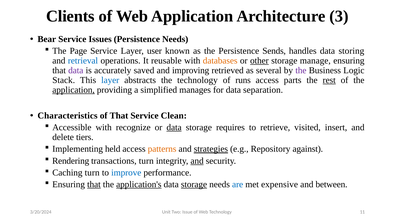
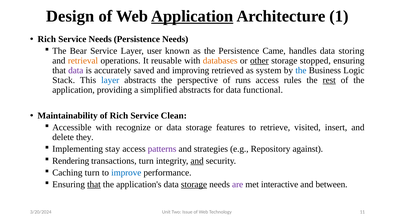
Clients: Clients -> Design
Application at (192, 16) underline: none -> present
3: 3 -> 1
Bear at (47, 39): Bear -> Rich
Service Issues: Issues -> Needs
Page: Page -> Bear
Sends: Sends -> Came
retrieval colour: blue -> orange
manage: manage -> stopped
several: several -> system
the at (301, 71) colour: purple -> blue
the technology: technology -> perspective
parts: parts -> rules
application at (74, 90) underline: present -> none
simplified manages: manages -> abstracts
separation: separation -> functional
Characteristics: Characteristics -> Maintainability
of That: That -> Rich
data at (174, 128) underline: present -> none
requires: requires -> features
tiers: tiers -> they
held: held -> stay
patterns colour: orange -> purple
strategies underline: present -> none
application's underline: present -> none
are colour: blue -> purple
expensive: expensive -> interactive
